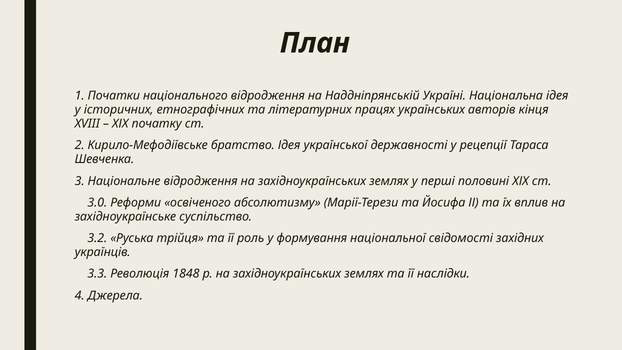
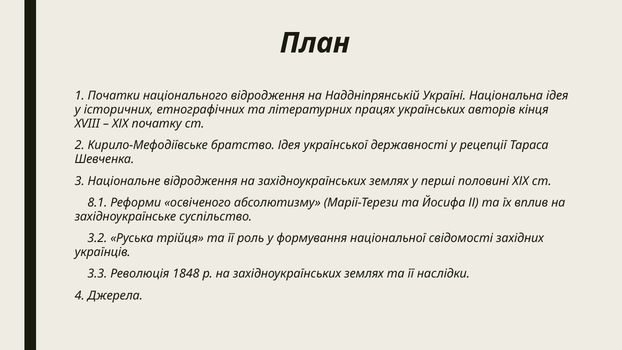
3.0: 3.0 -> 8.1
